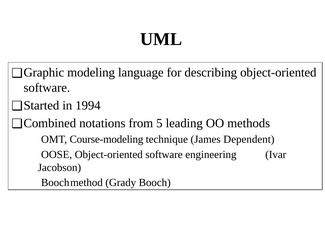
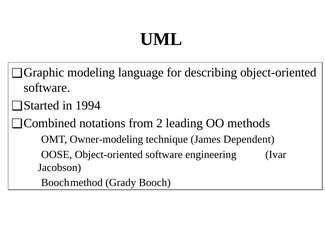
5: 5 -> 2
Course-modeling: Course-modeling -> Owner-modeling
